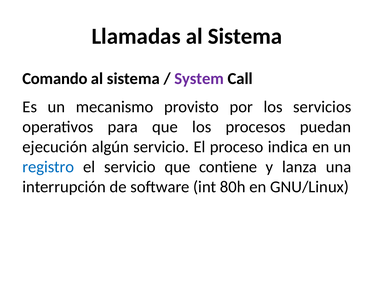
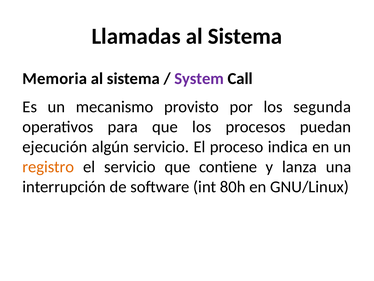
Comando: Comando -> Memoria
servicios: servicios -> segunda
registro colour: blue -> orange
